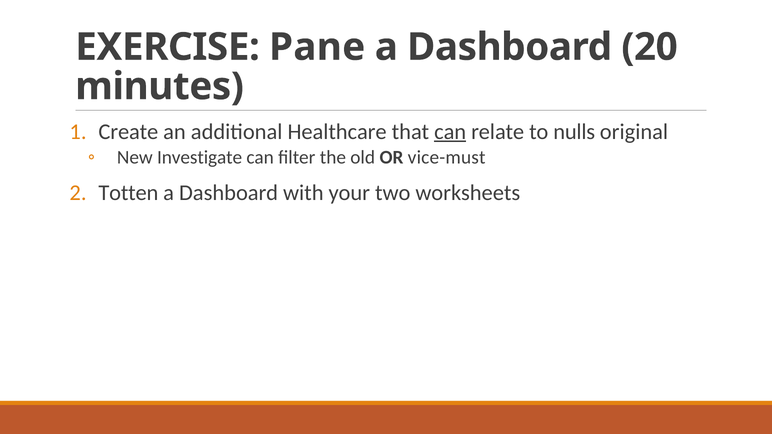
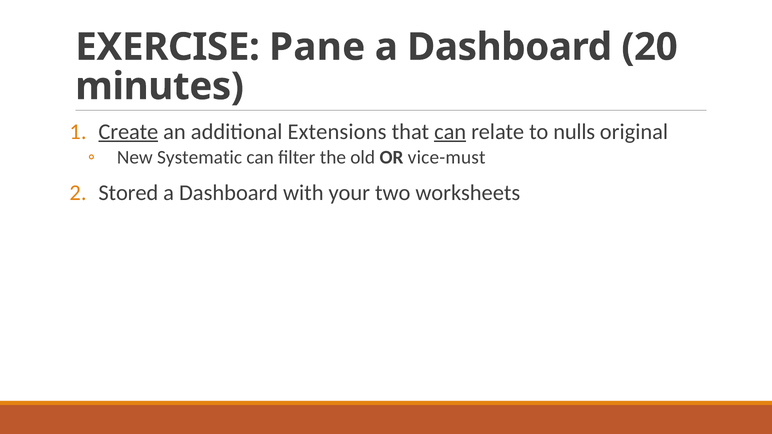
Create underline: none -> present
Healthcare: Healthcare -> Extensions
Investigate: Investigate -> Systematic
Totten: Totten -> Stored
